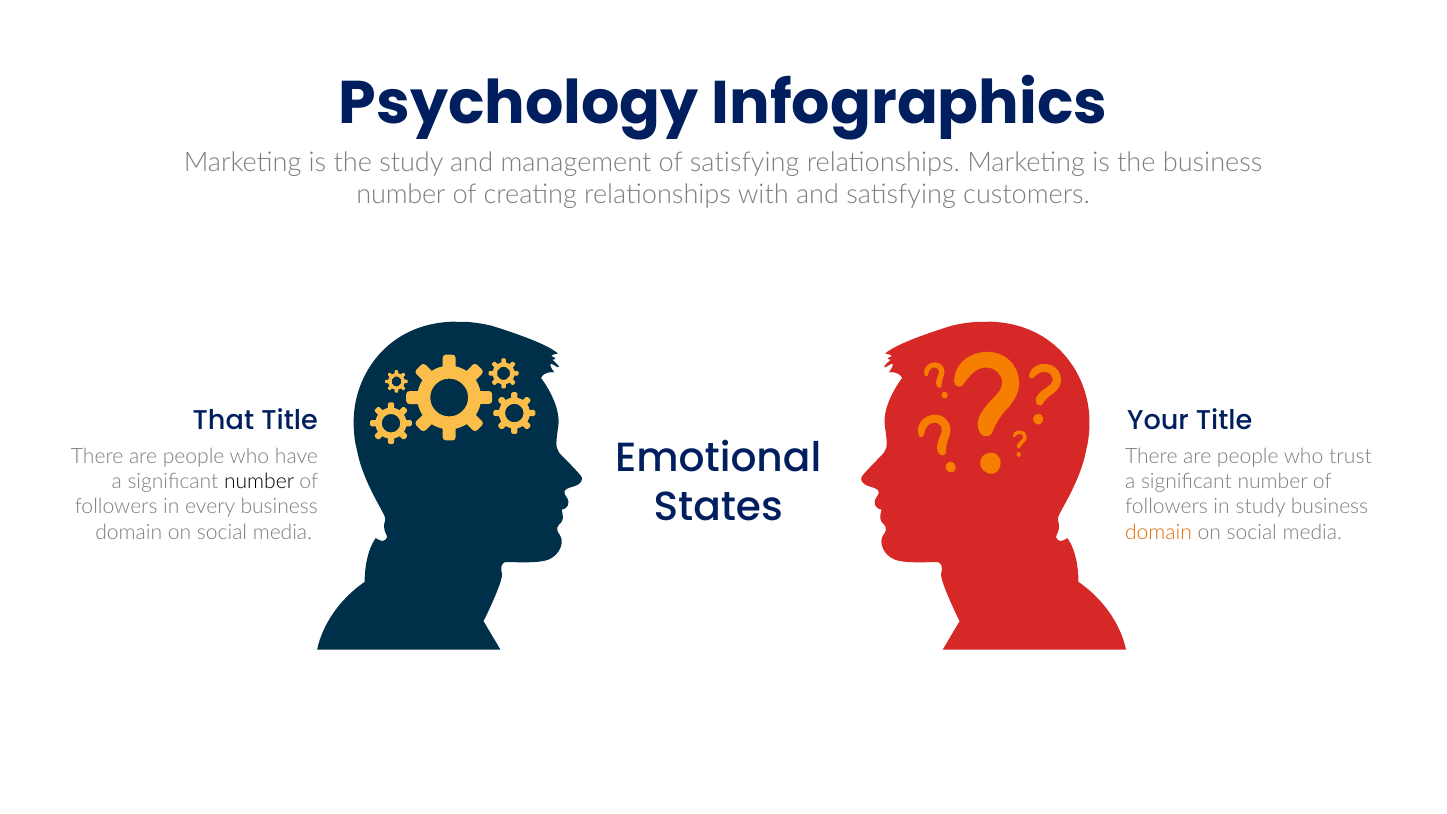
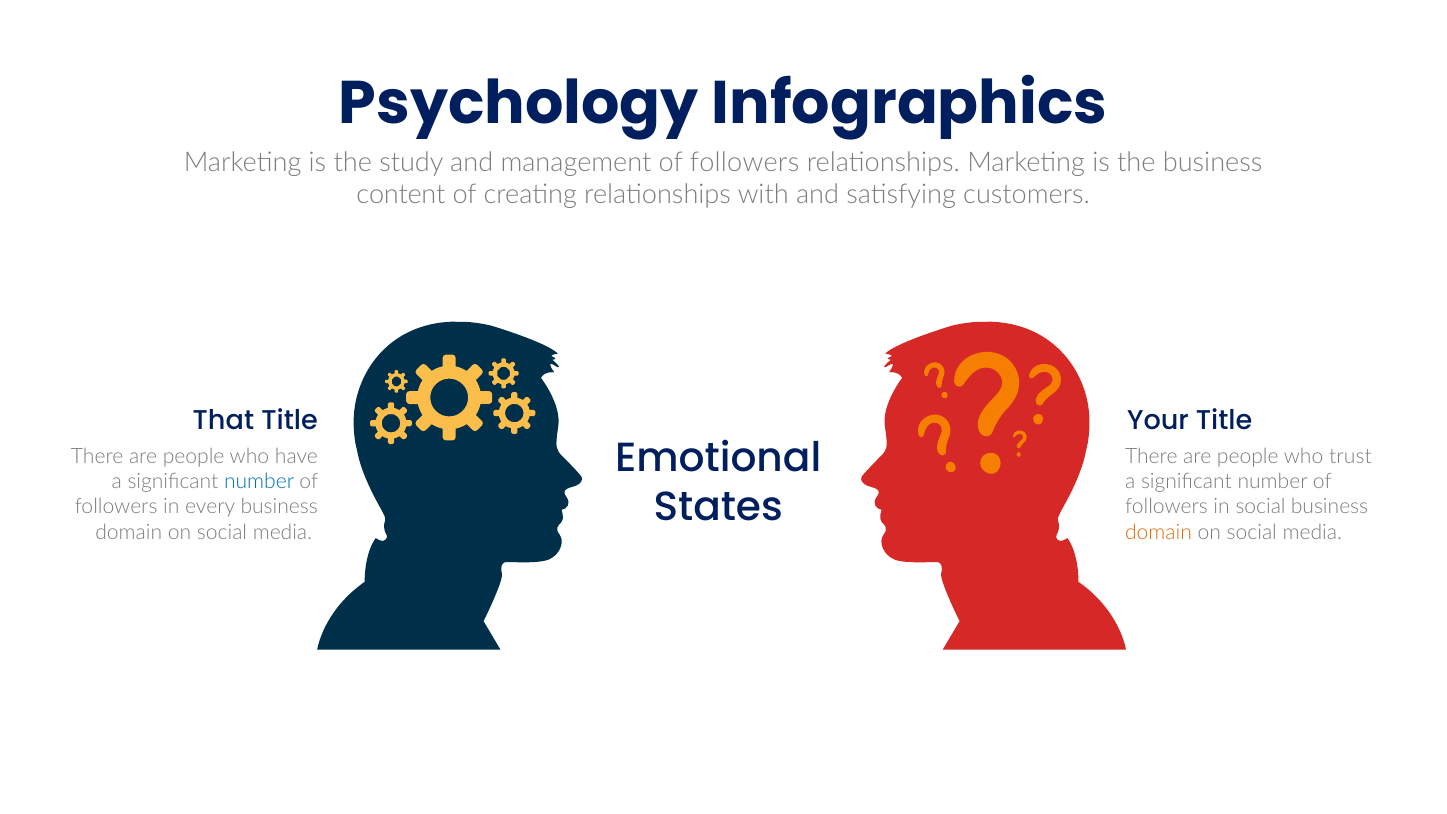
management of satisfying: satisfying -> followers
number at (401, 195): number -> content
number at (259, 482) colour: black -> blue
in study: study -> social
